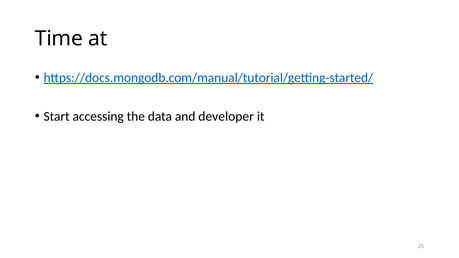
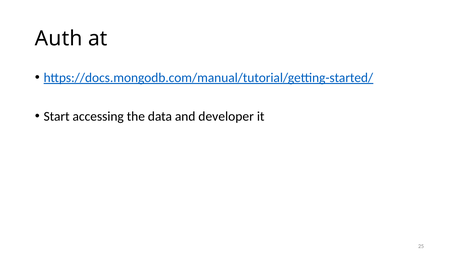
Time: Time -> Auth
